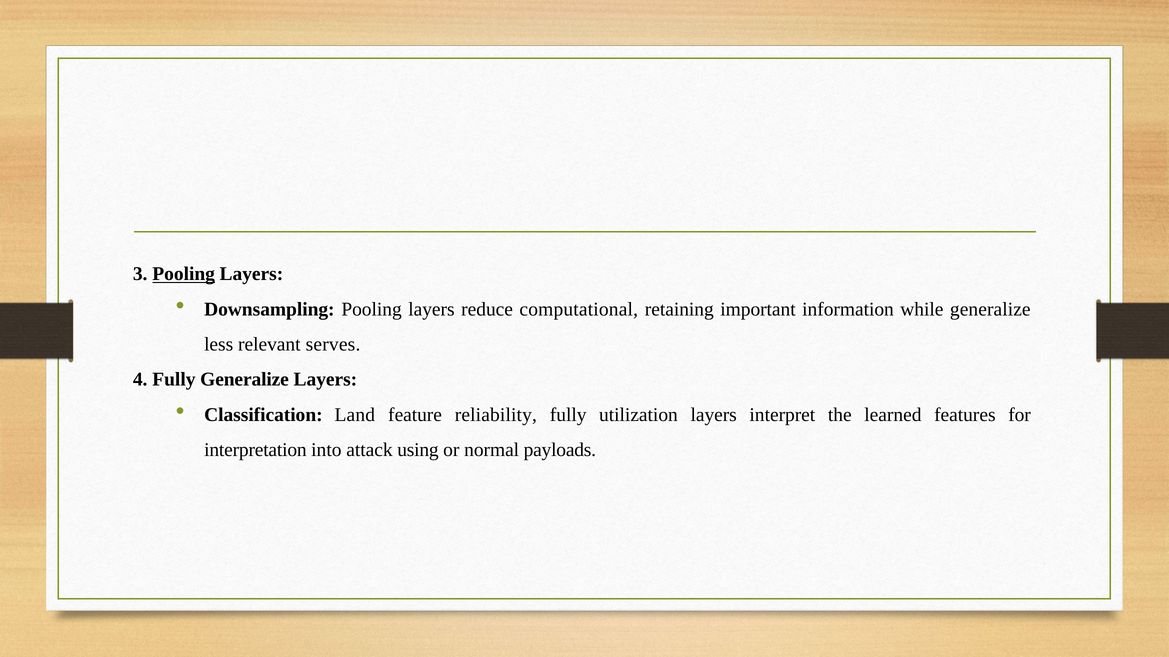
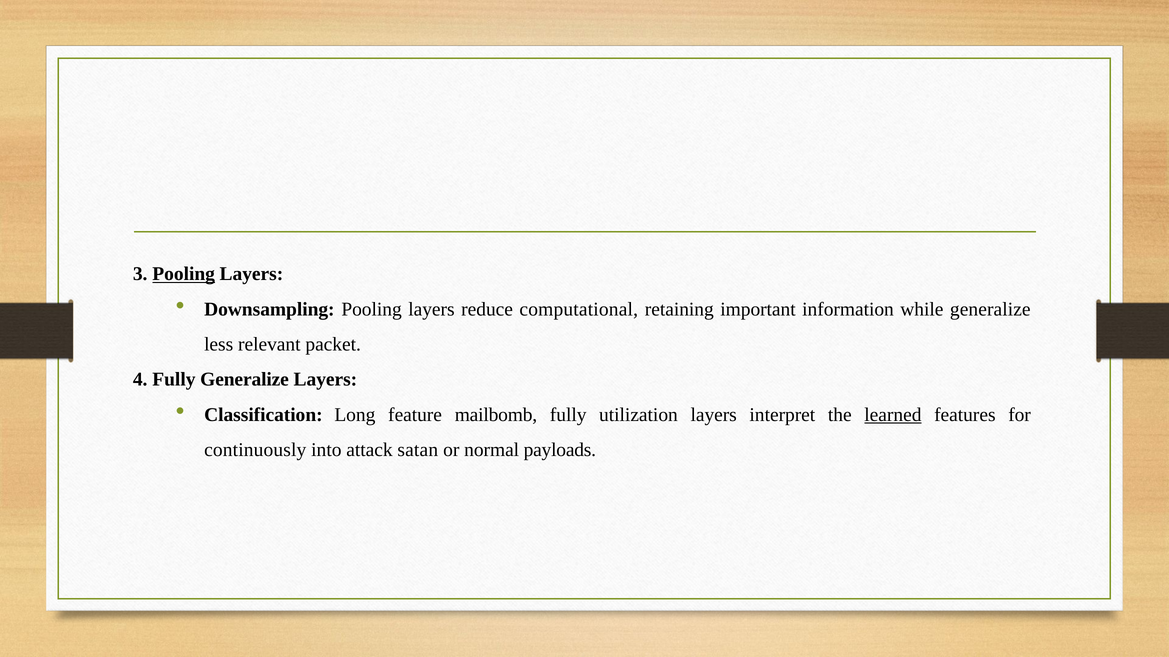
serves: serves -> packet
Land: Land -> Long
reliability: reliability -> mailbomb
learned underline: none -> present
interpretation: interpretation -> continuously
using: using -> satan
